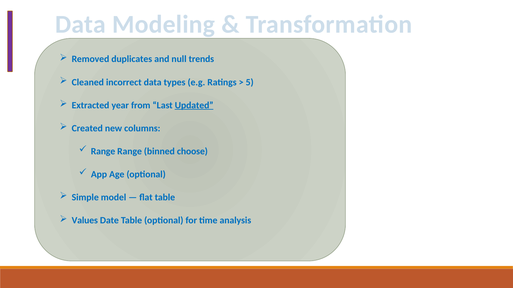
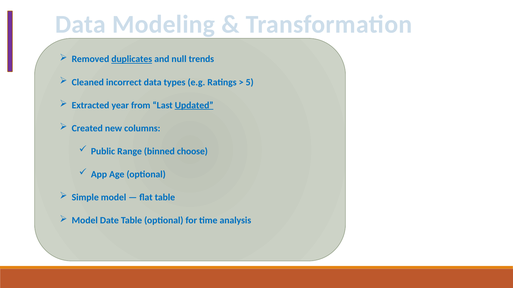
duplicates underline: none -> present
Range at (103, 152): Range -> Public
Values at (85, 221): Values -> Model
